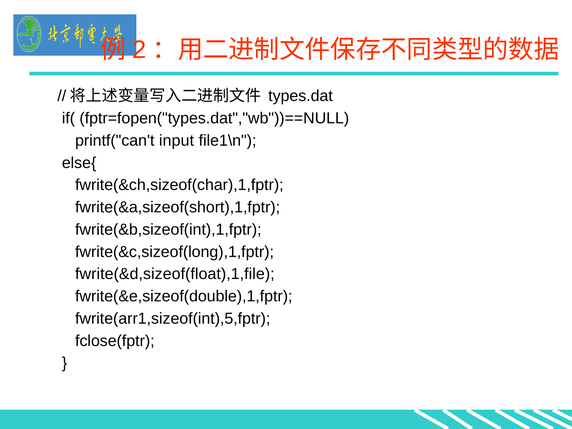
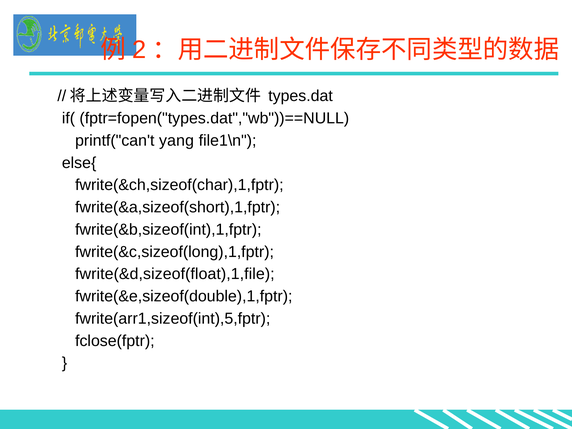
input: input -> yang
